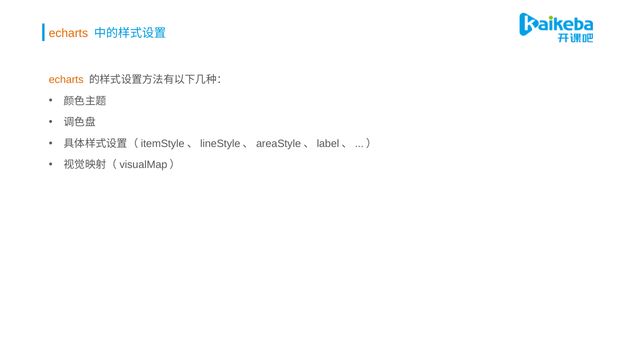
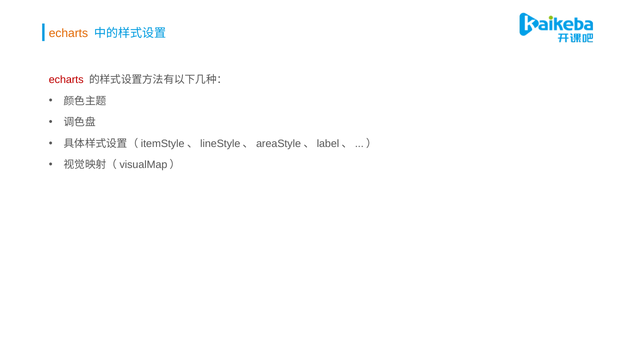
echarts at (66, 80) colour: orange -> red
